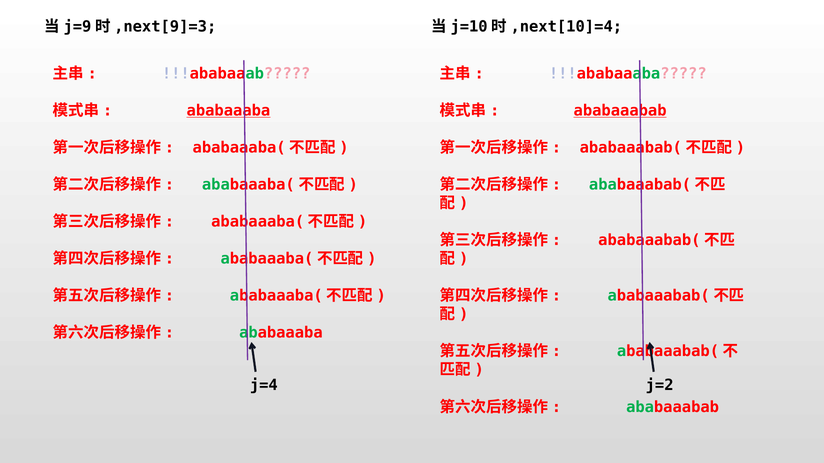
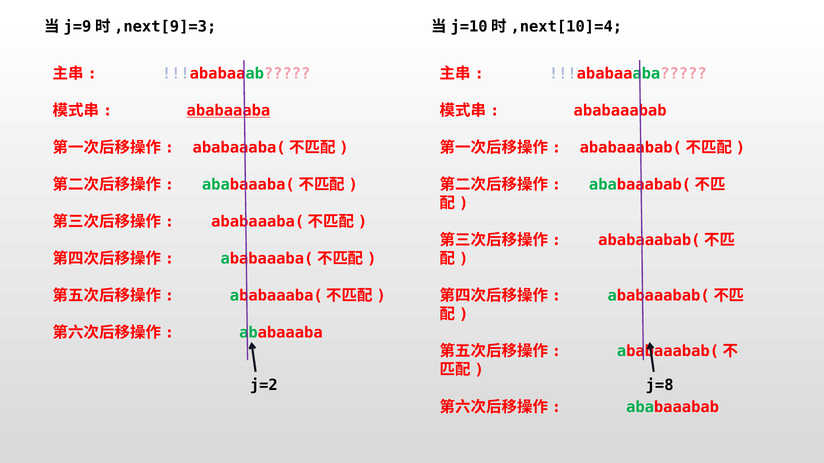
ababaaabab at (620, 111) underline: present -> none
j=4: j=4 -> j=2
j=2: j=2 -> j=8
